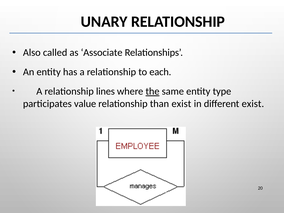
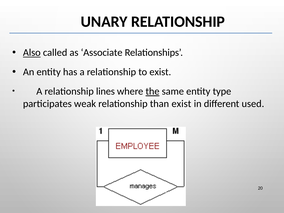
Also underline: none -> present
to each: each -> exist
value: value -> weak
different exist: exist -> used
